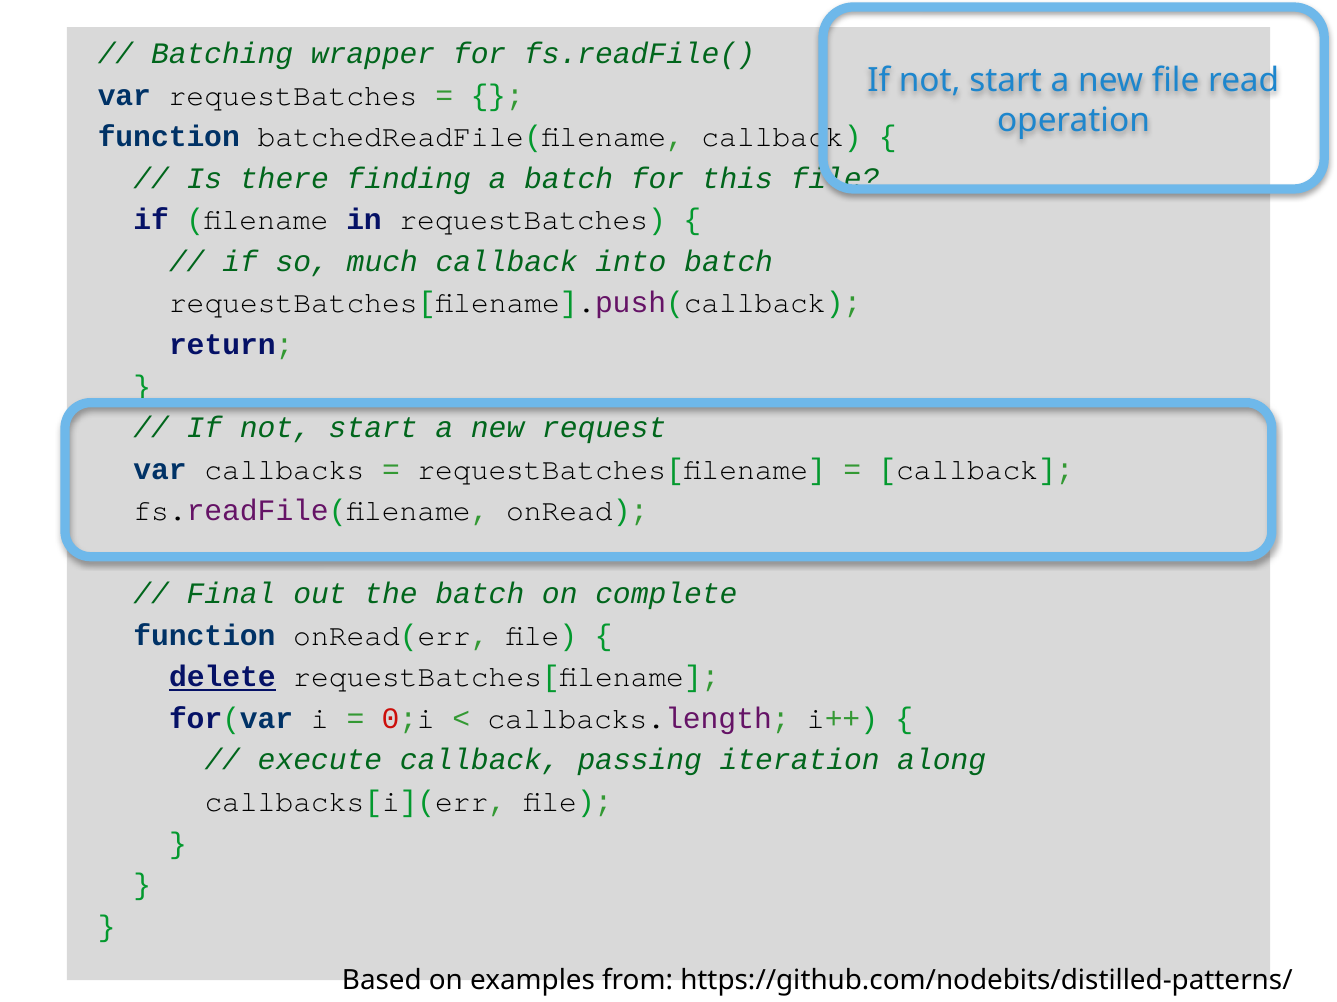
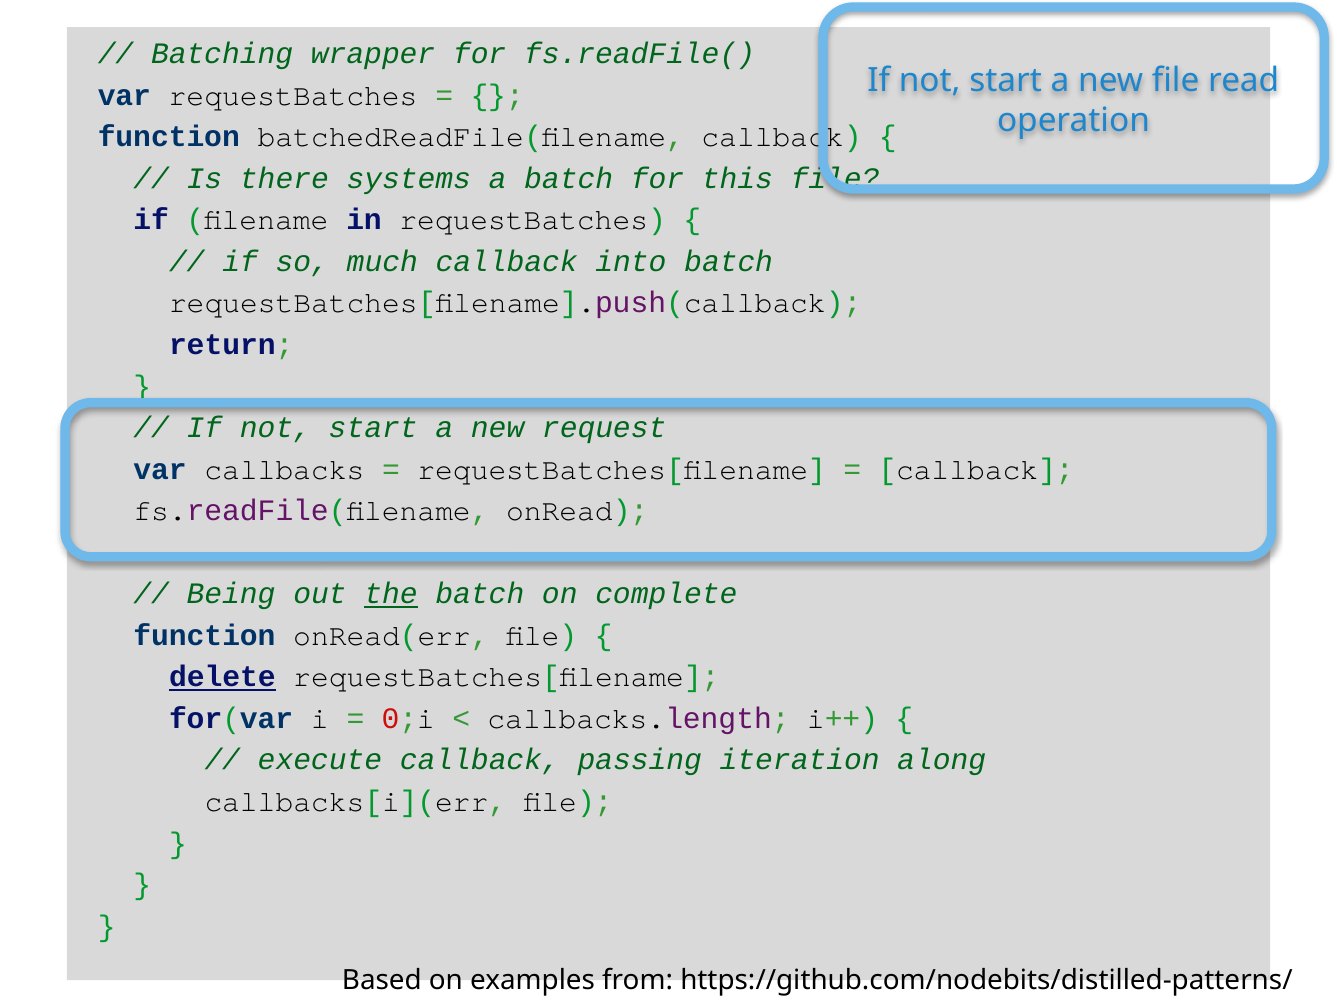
finding: finding -> systems
Final: Final -> Being
the underline: none -> present
